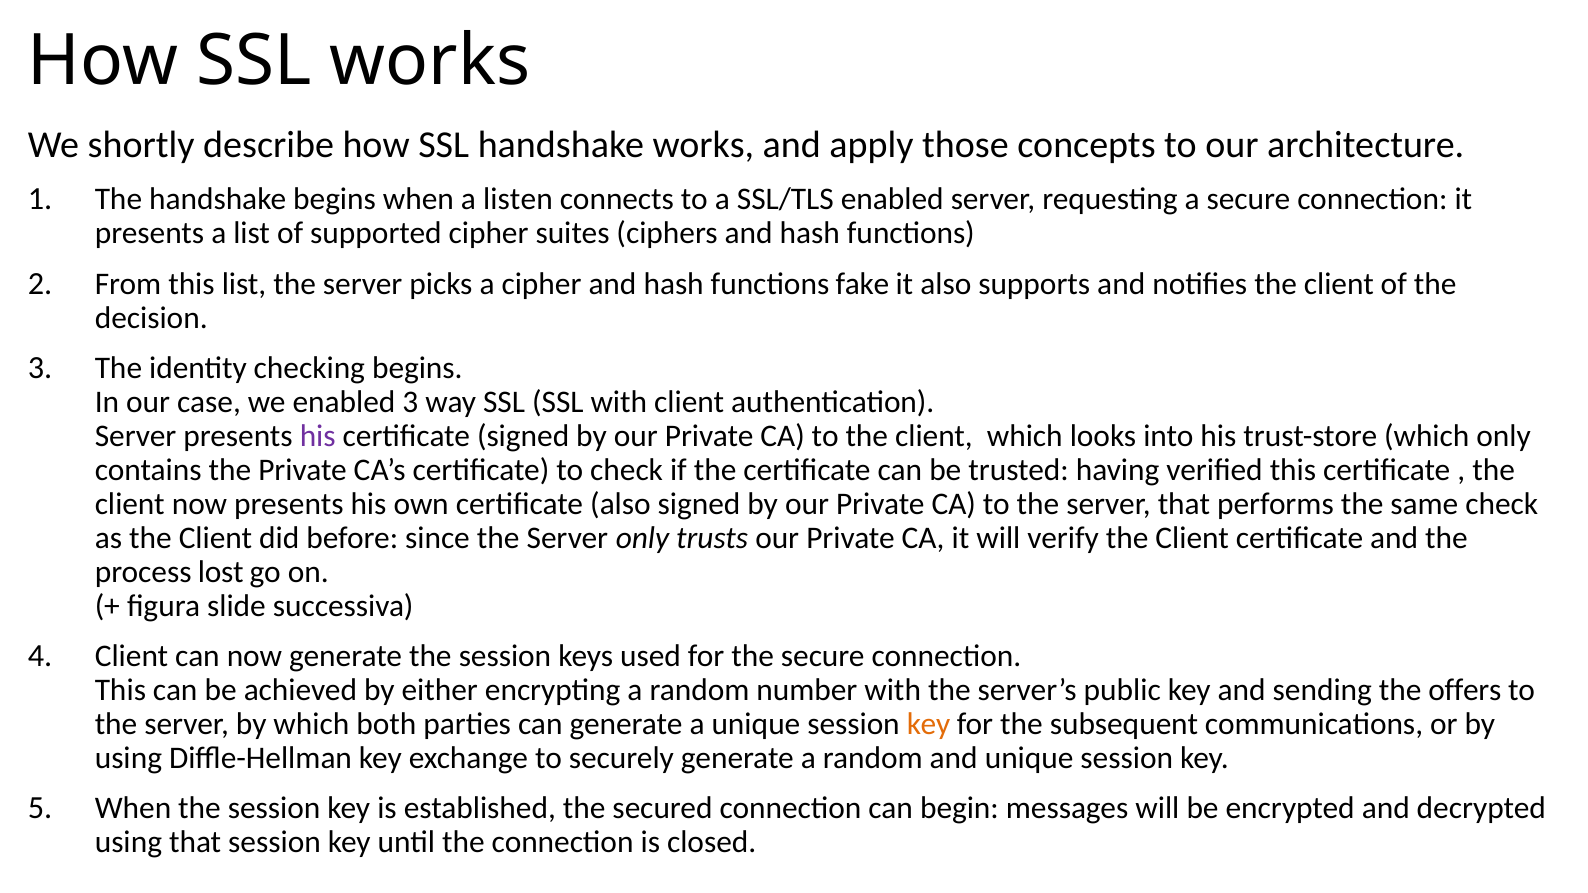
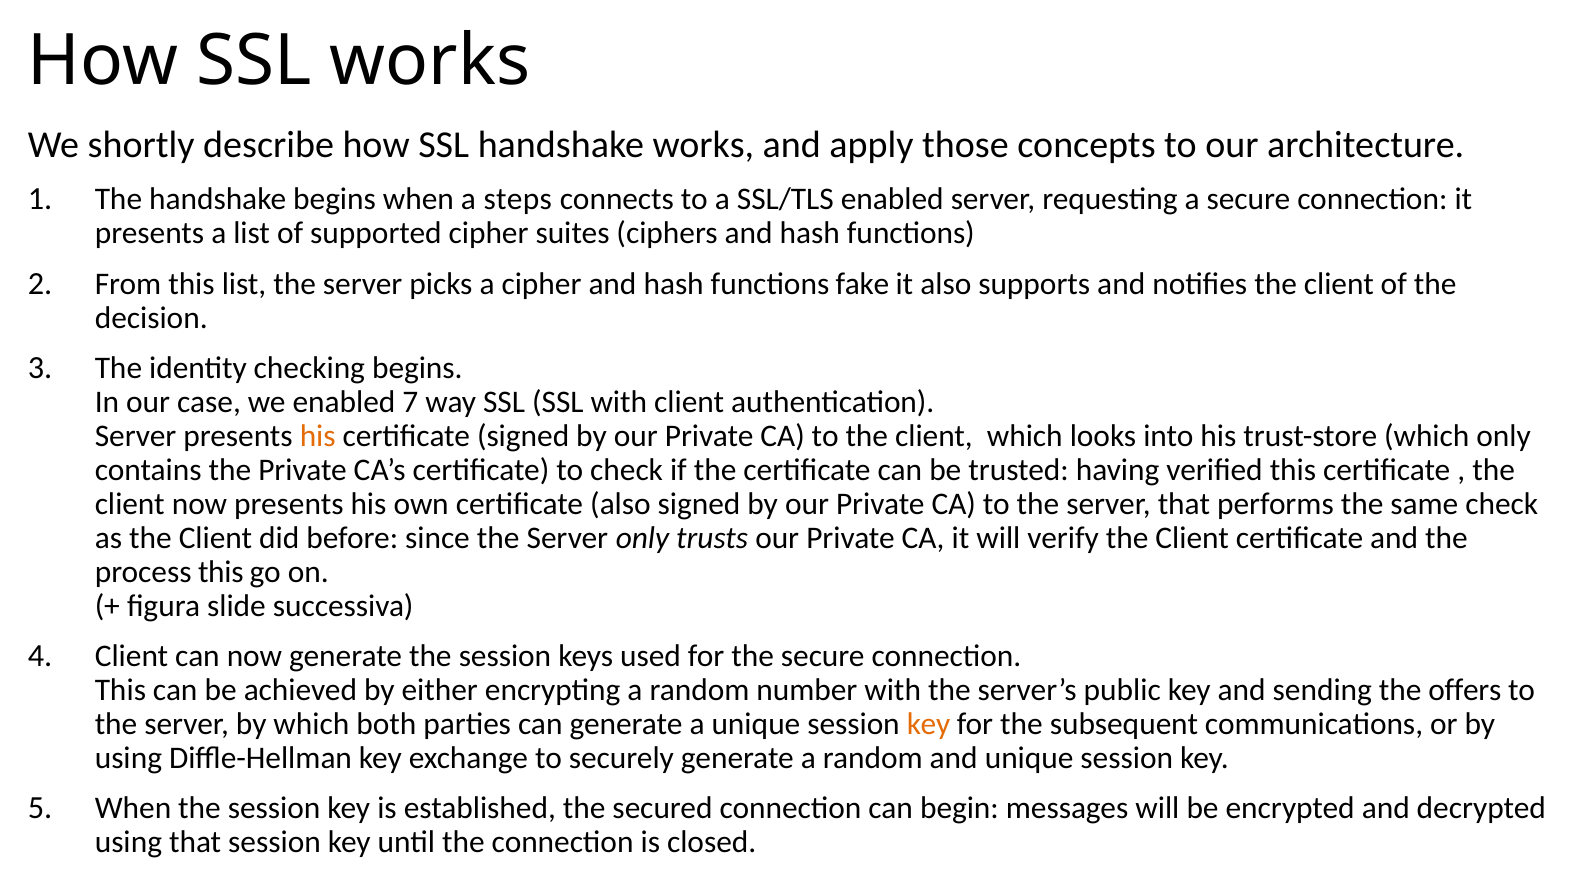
listen: listen -> steps
enabled 3: 3 -> 7
his at (318, 436) colour: purple -> orange
process lost: lost -> this
